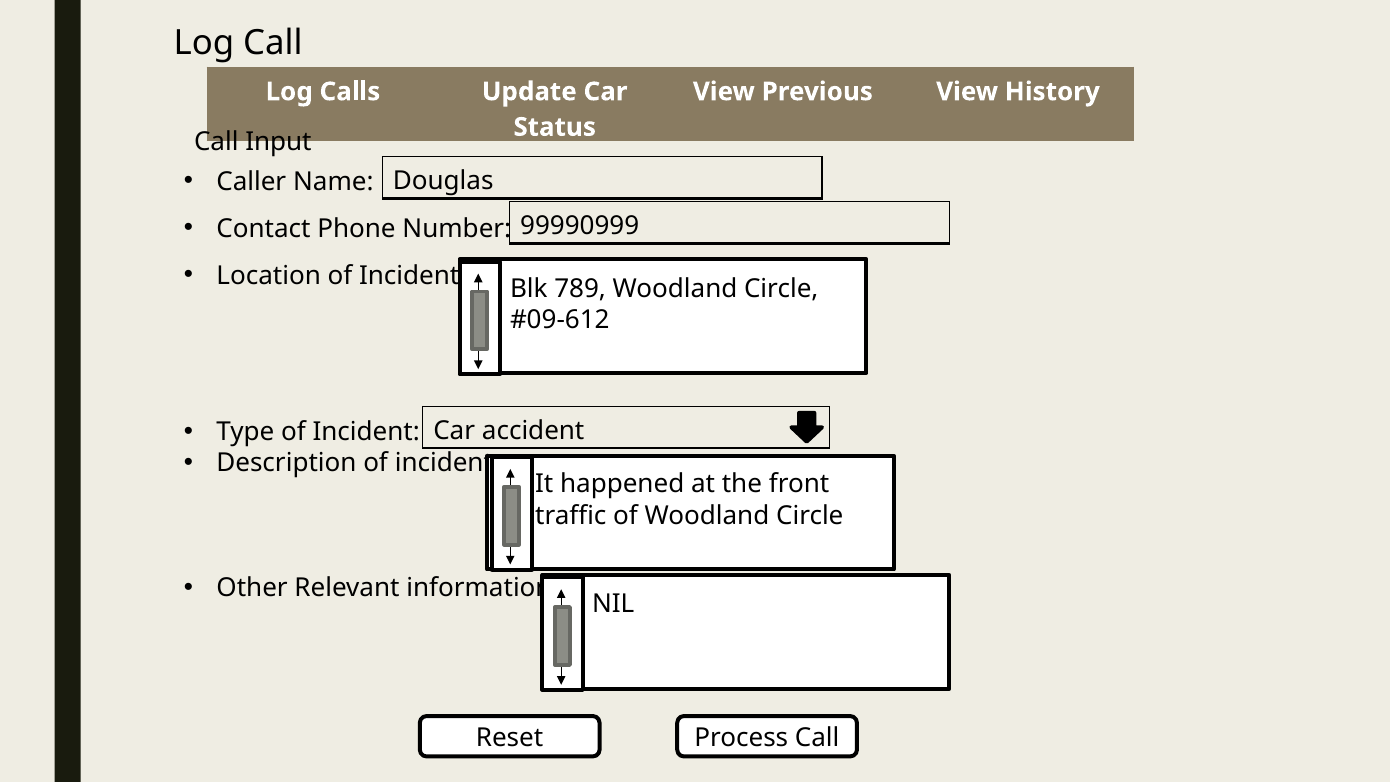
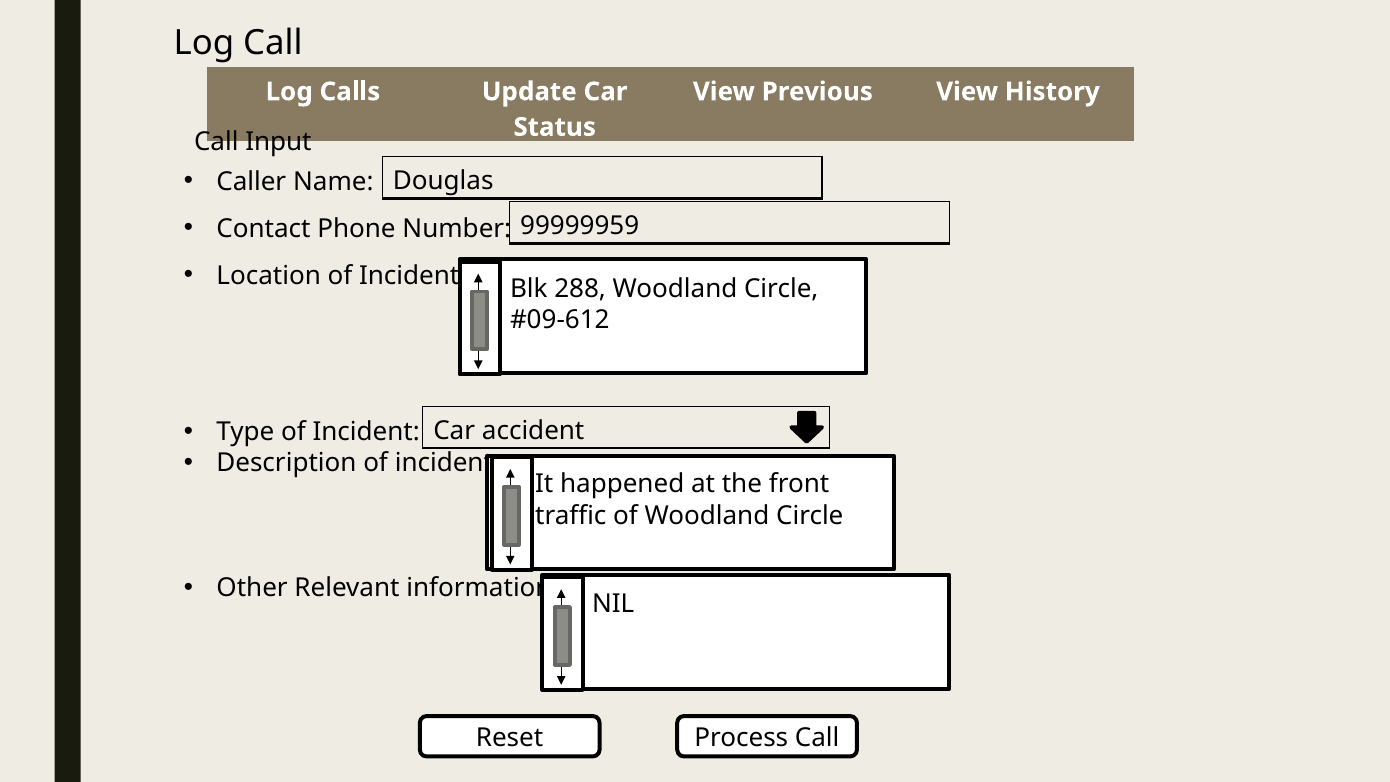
99990999: 99990999 -> 99999959
789: 789 -> 288
